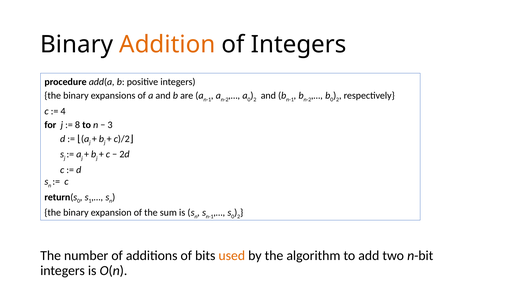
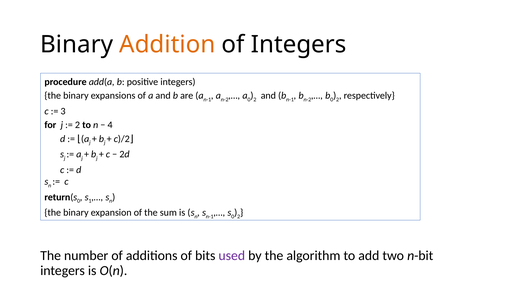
4: 4 -> 3
8 at (77, 125): 8 -> 2
3: 3 -> 4
used colour: orange -> purple
